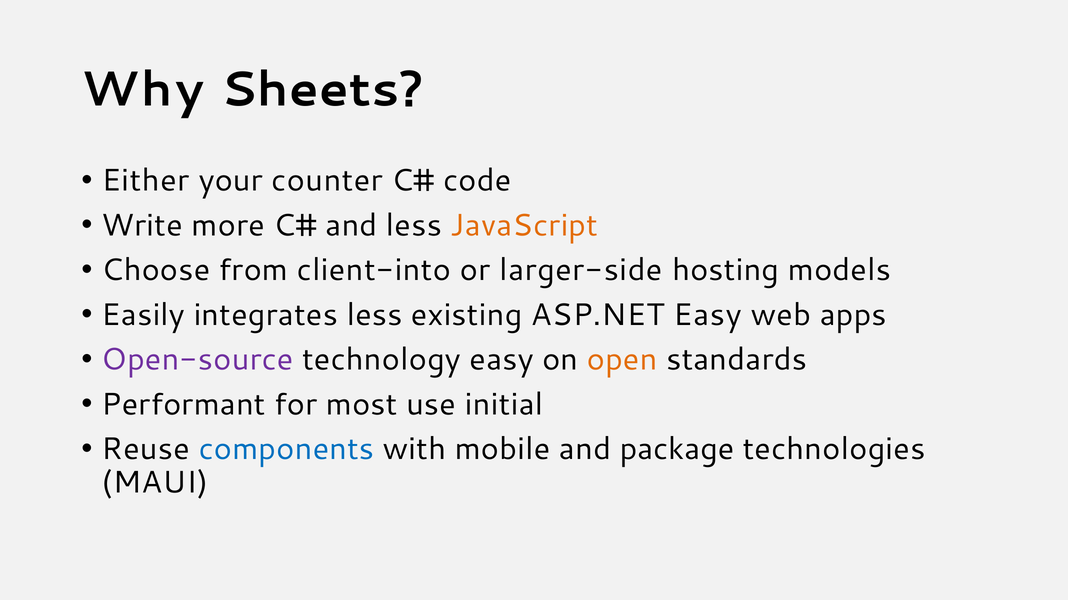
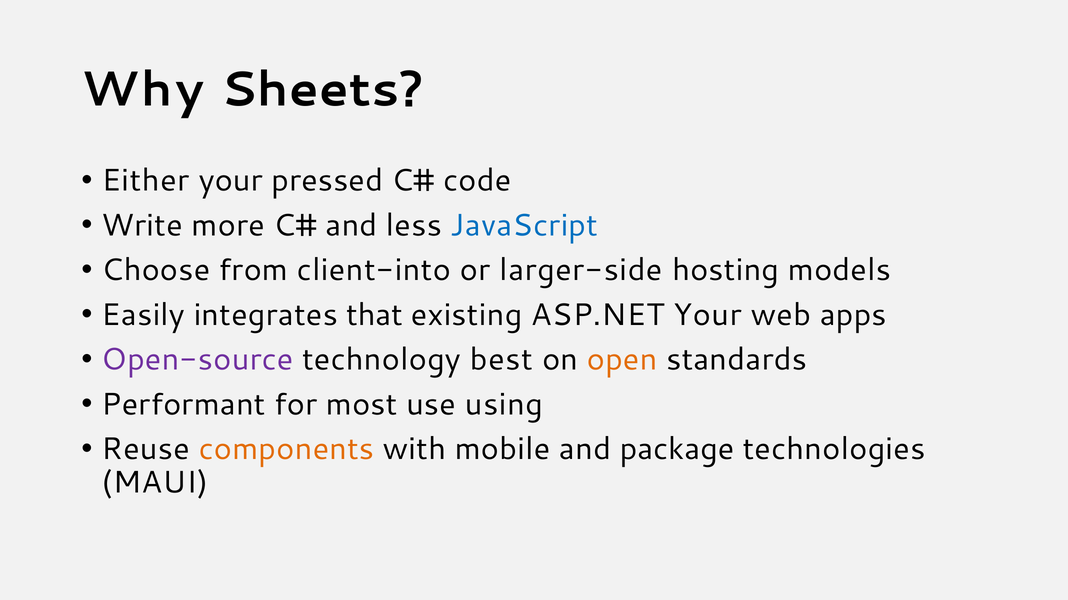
counter: counter -> pressed
JavaScript colour: orange -> blue
integrates less: less -> that
ASP.NET Easy: Easy -> Your
technology easy: easy -> best
initial: initial -> using
components colour: blue -> orange
